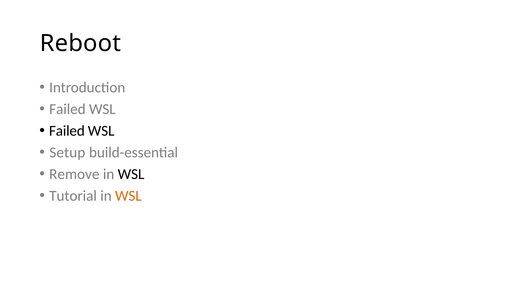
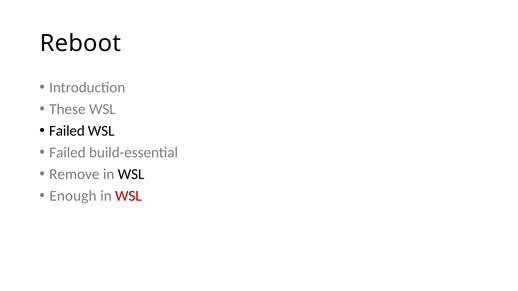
Failed at (67, 109): Failed -> These
Setup at (67, 153): Setup -> Failed
Tutorial: Tutorial -> Enough
WSL at (128, 196) colour: orange -> red
